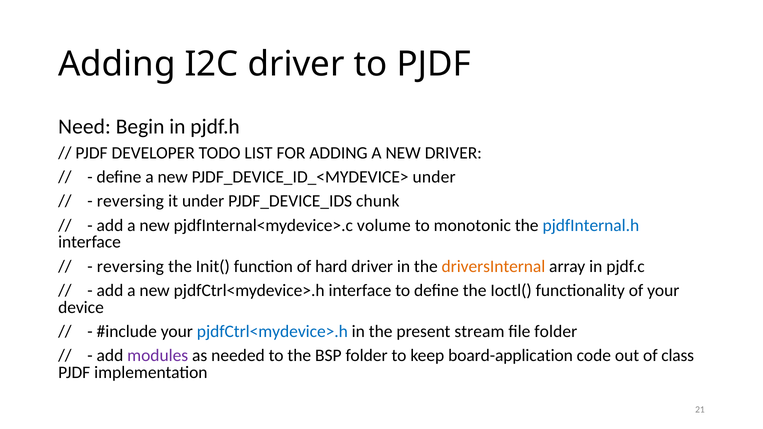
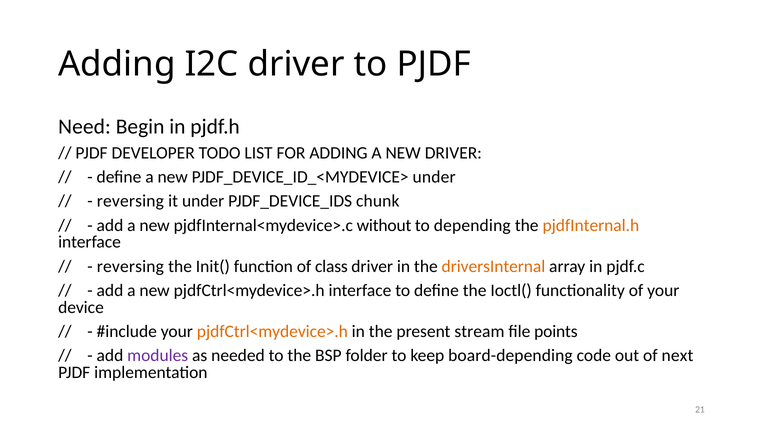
volume: volume -> without
monotonic: monotonic -> depending
pjdfInternal.h colour: blue -> orange
hard: hard -> class
pjdfCtrl<mydevice>.h at (272, 332) colour: blue -> orange
file folder: folder -> points
board-application: board-application -> board-depending
class: class -> next
